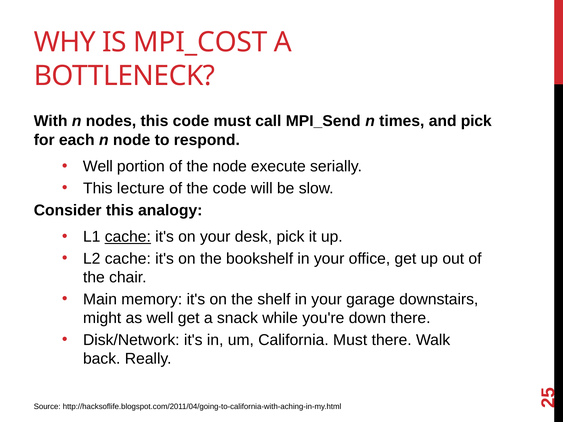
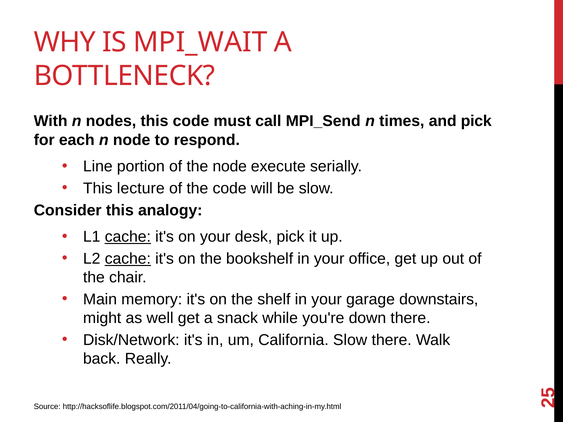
MPI_COST: MPI_COST -> MPI_WAIT
Well at (98, 167): Well -> Line
cache at (128, 259) underline: none -> present
California Must: Must -> Slow
